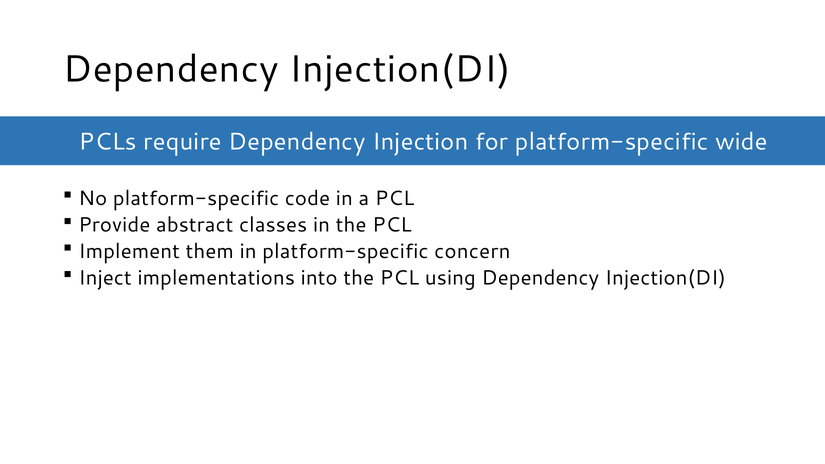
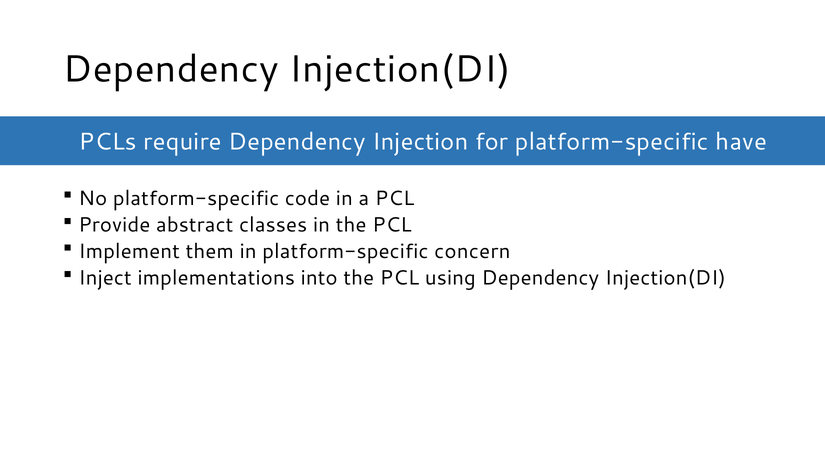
wide: wide -> have
